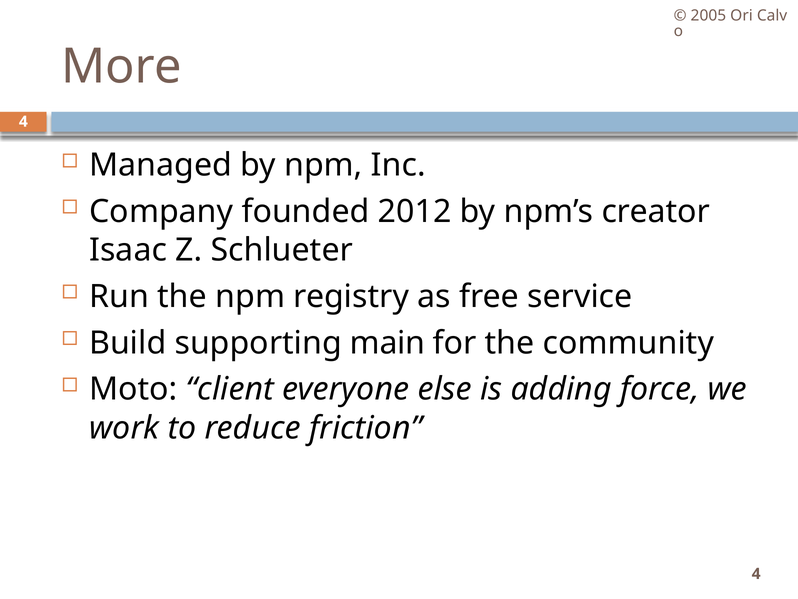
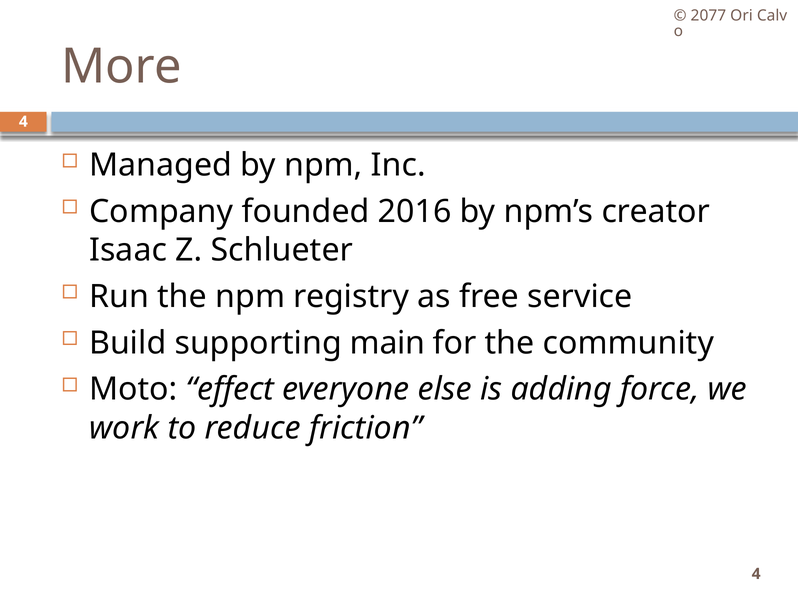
2005: 2005 -> 2077
2012: 2012 -> 2016
client: client -> effect
